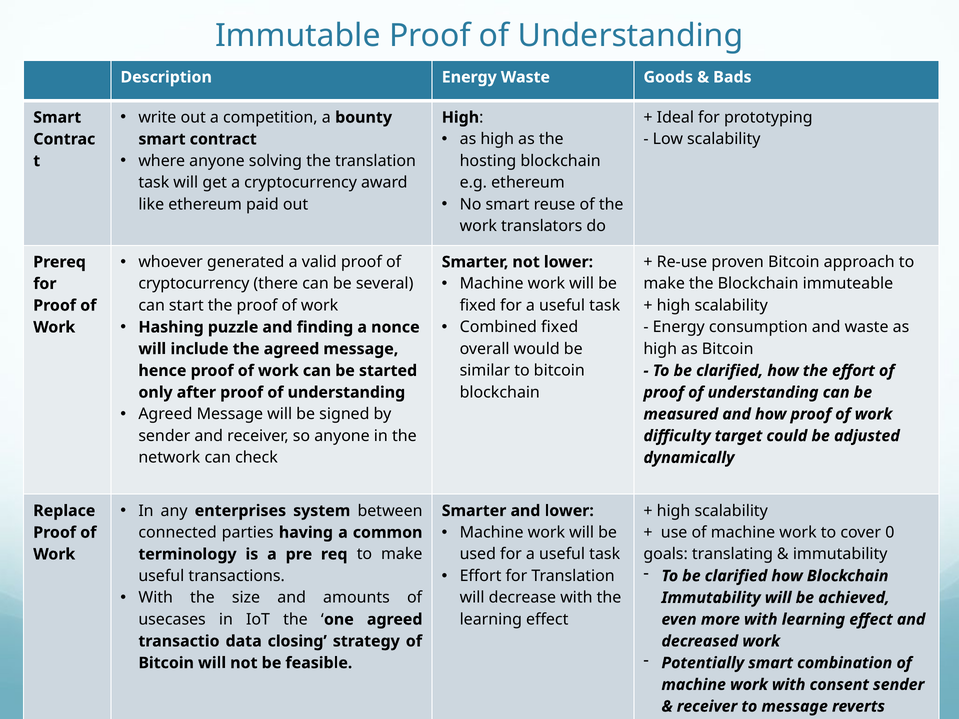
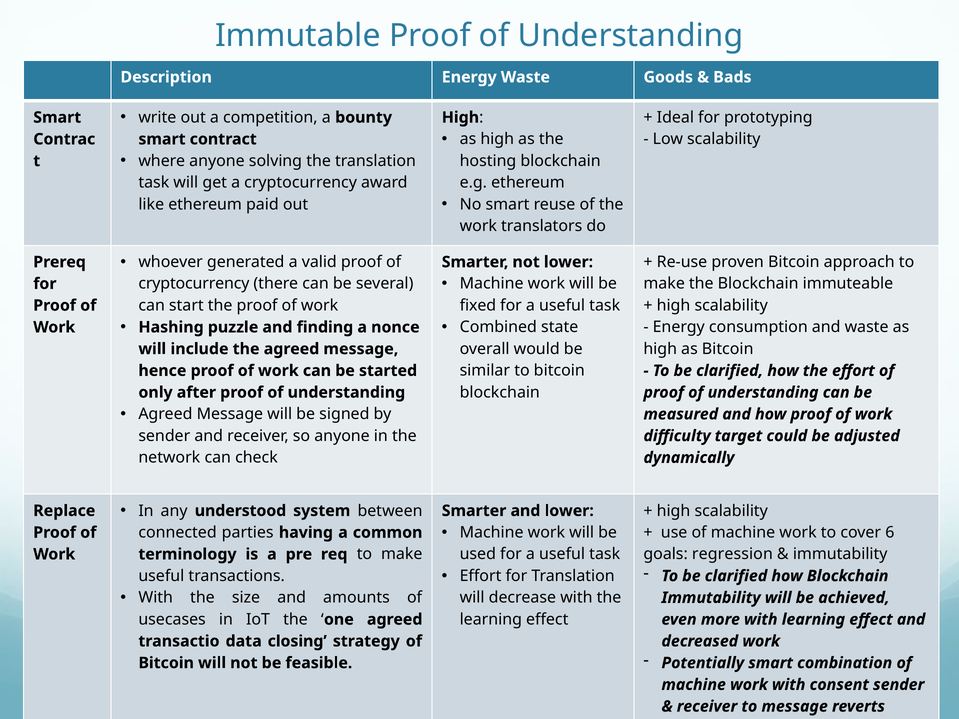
Combined fixed: fixed -> state
enterprises: enterprises -> understood
0: 0 -> 6
translating: translating -> regression
